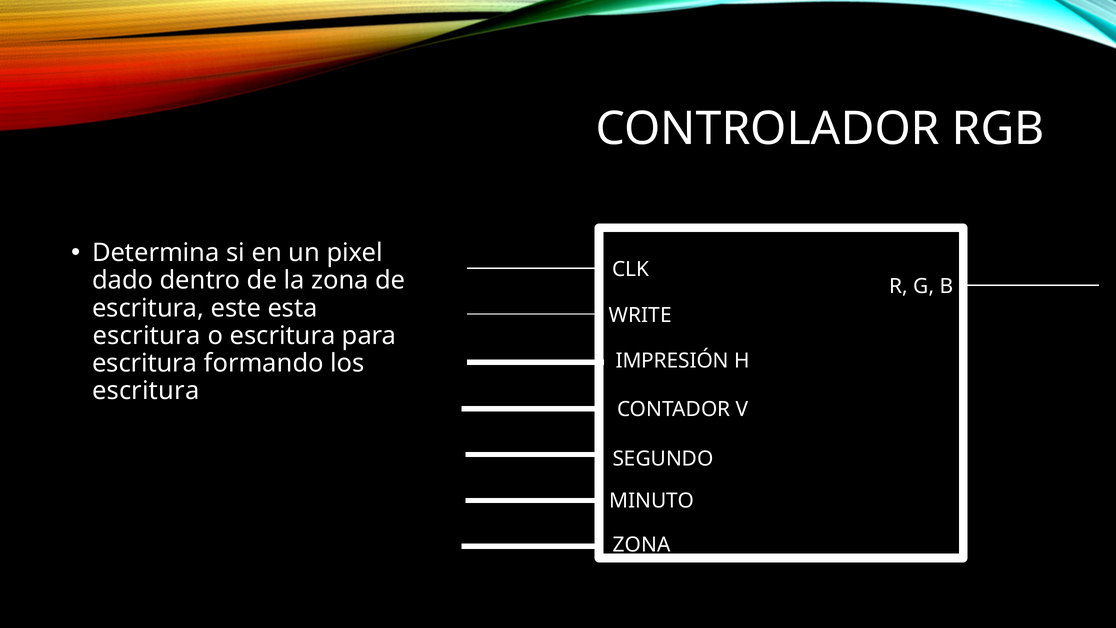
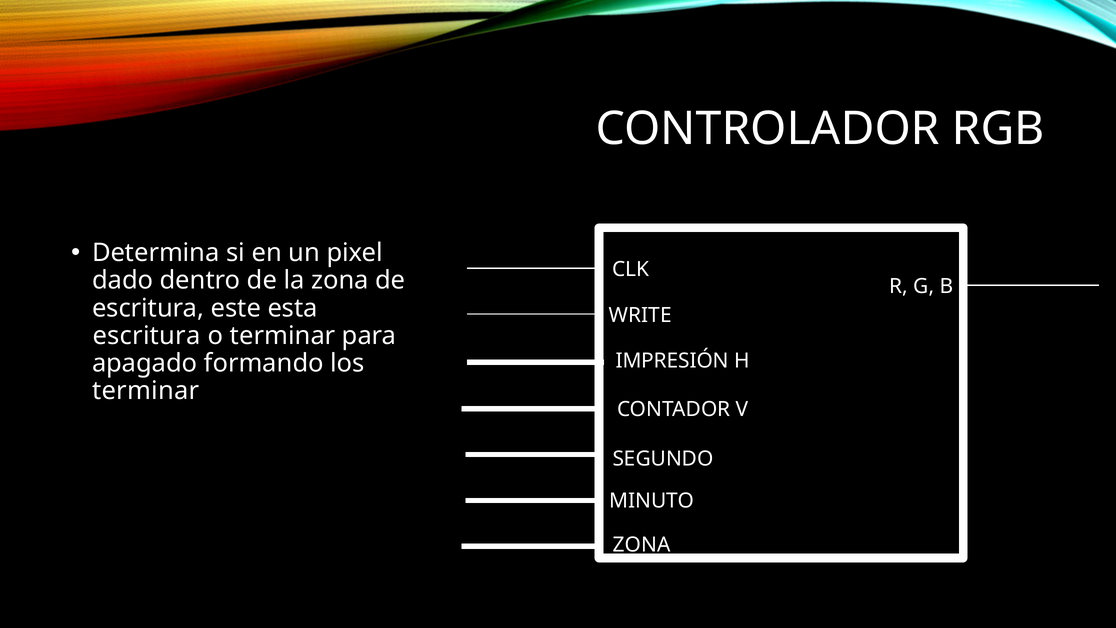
o escritura: escritura -> terminar
escritura at (145, 363): escritura -> apagado
escritura at (146, 391): escritura -> terminar
